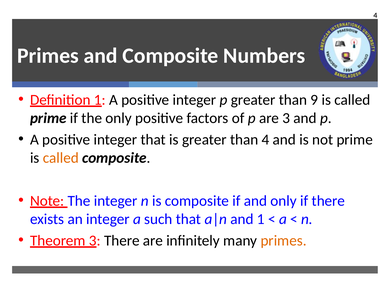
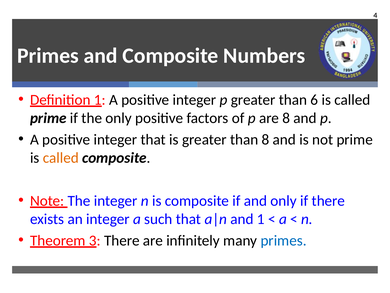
9: 9 -> 6
are 3: 3 -> 8
than 4: 4 -> 8
primes at (284, 240) colour: orange -> blue
